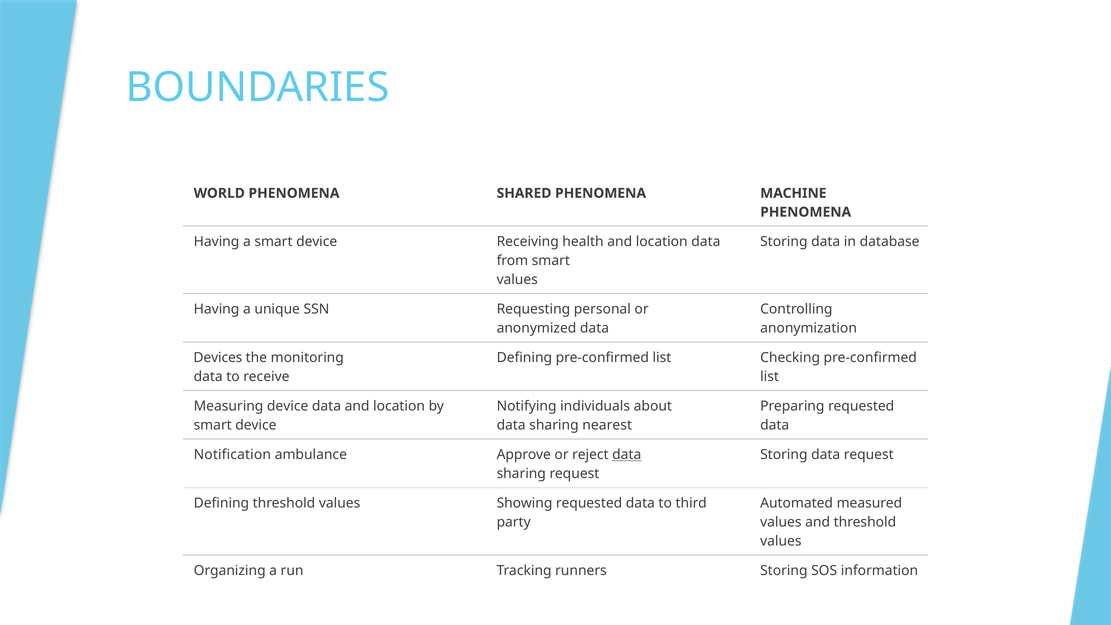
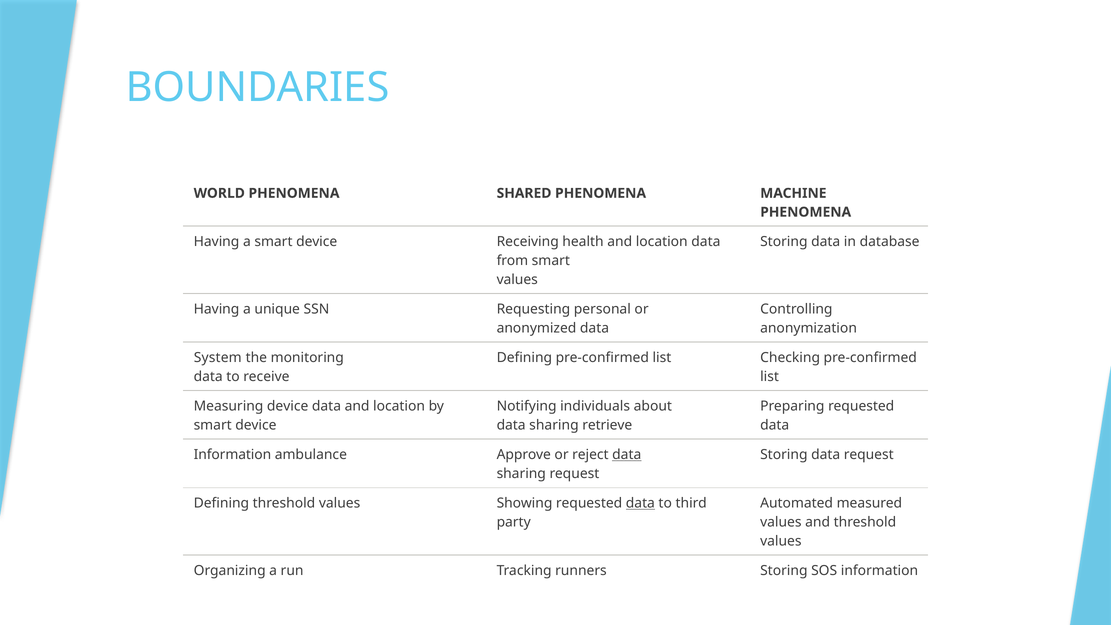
Devices: Devices -> System
nearest: nearest -> retrieve
Notification at (232, 455): Notification -> Information
data at (640, 503) underline: none -> present
